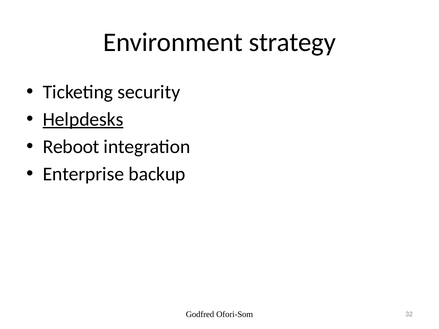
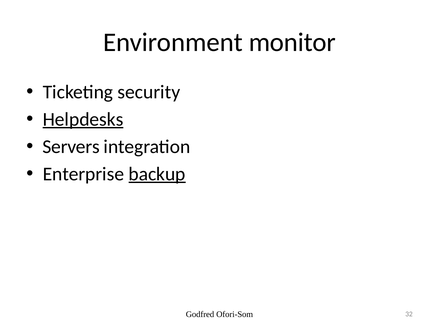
strategy: strategy -> monitor
Reboot: Reboot -> Servers
backup underline: none -> present
